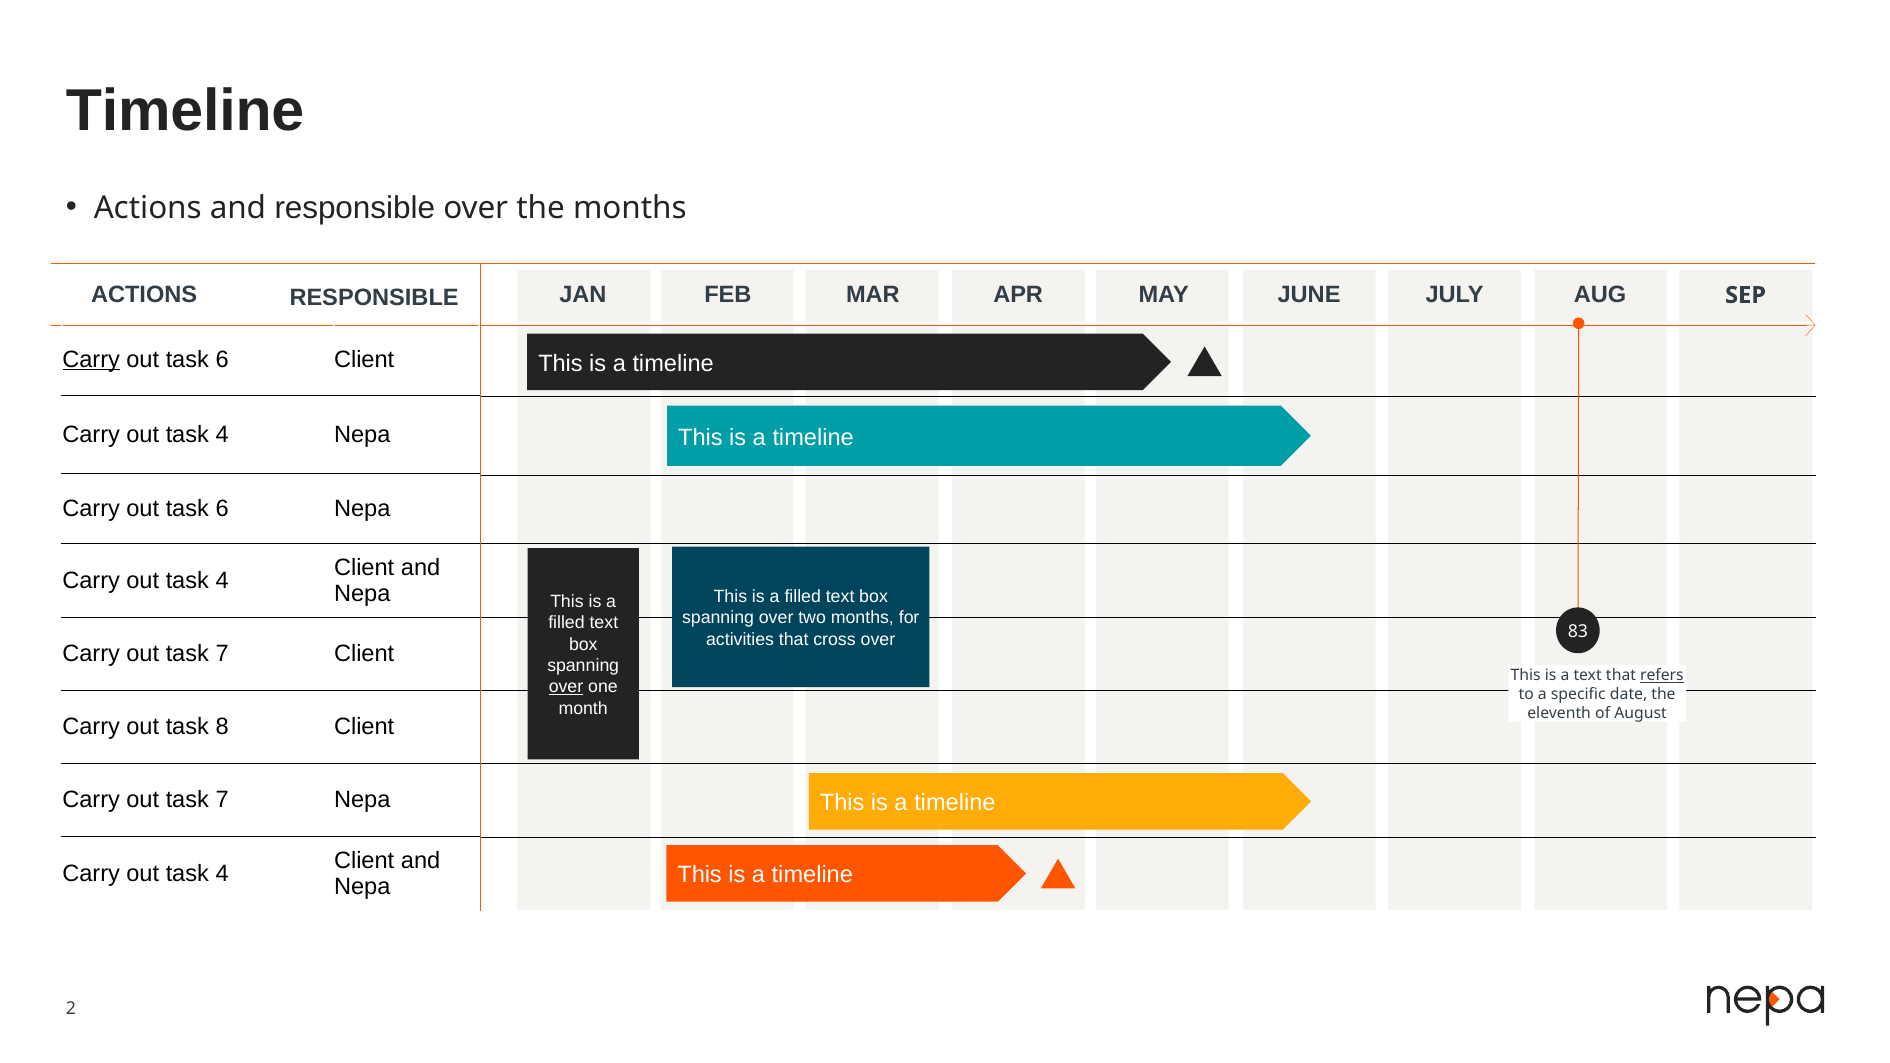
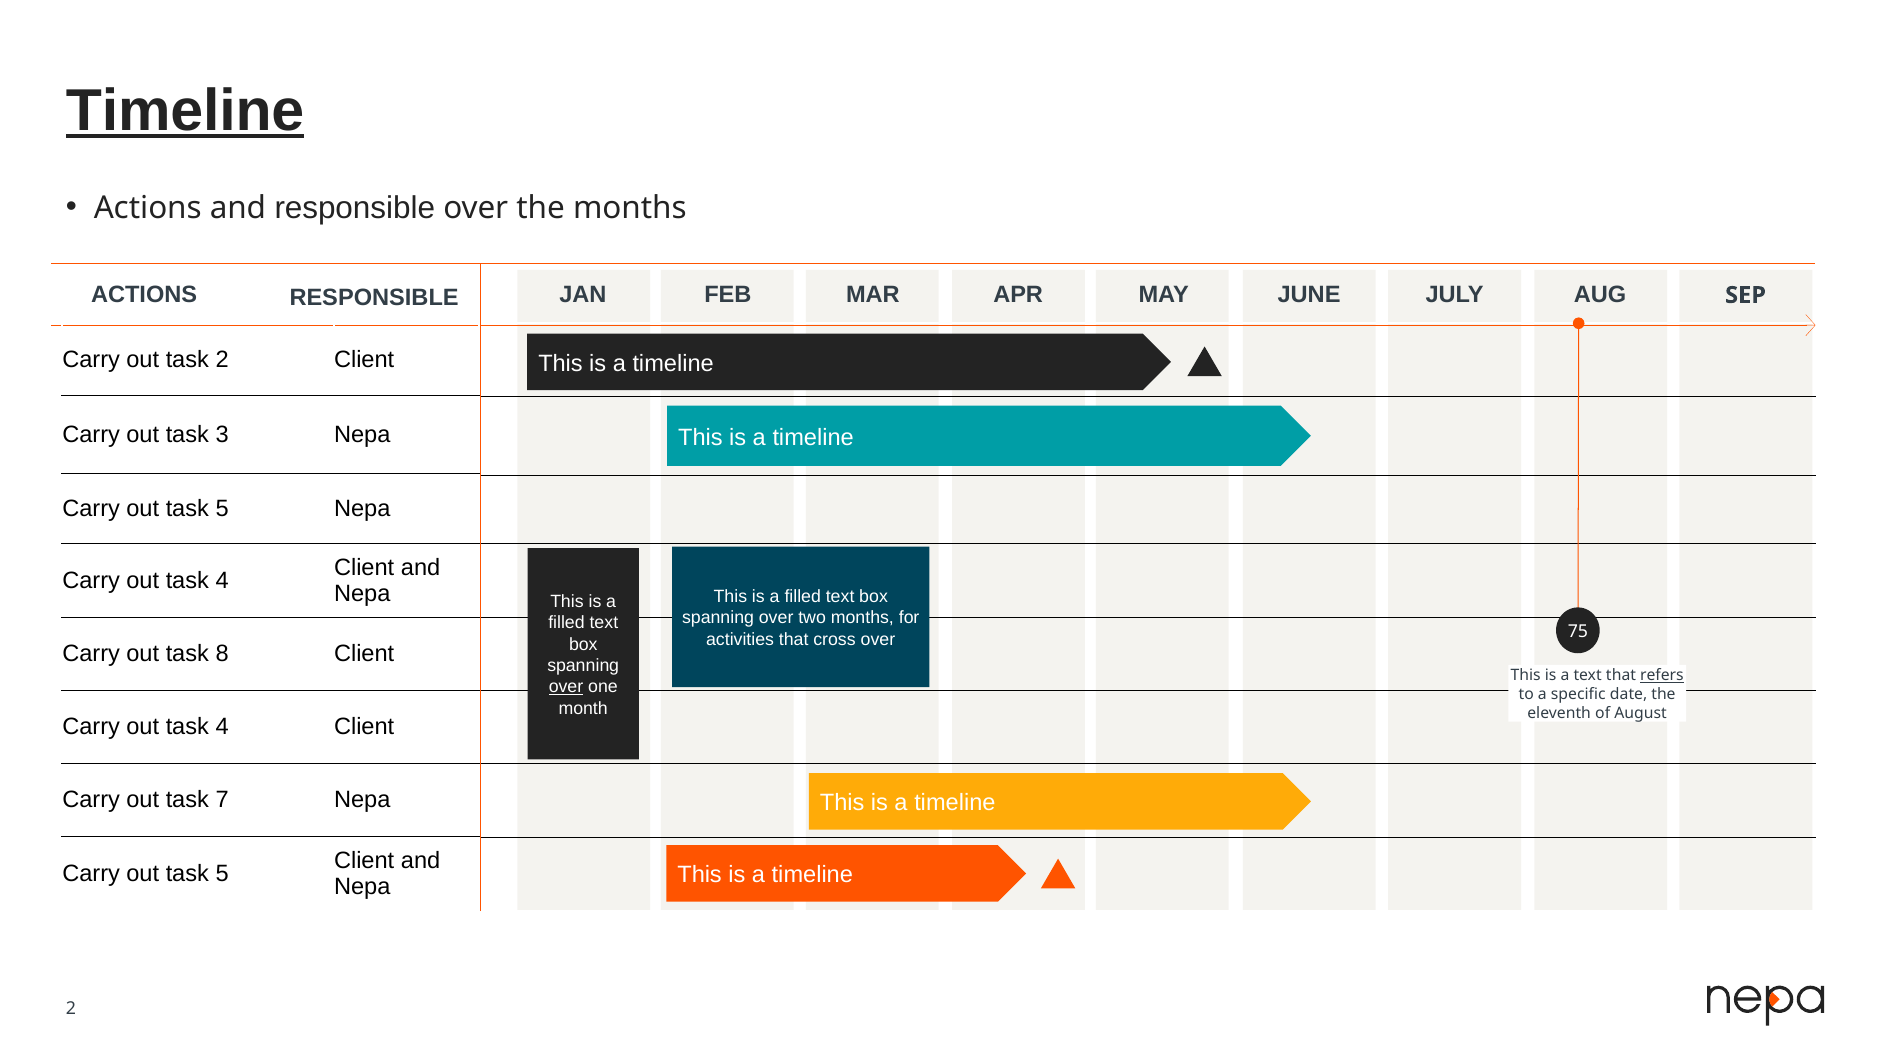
Timeline at (185, 111) underline: none -> present
Carry at (91, 360) underline: present -> none
6 at (222, 360): 6 -> 2
4 at (222, 435): 4 -> 3
6 at (222, 509): 6 -> 5
83: 83 -> 75
7 at (222, 654): 7 -> 8
8 at (222, 727): 8 -> 4
4 at (222, 874): 4 -> 5
